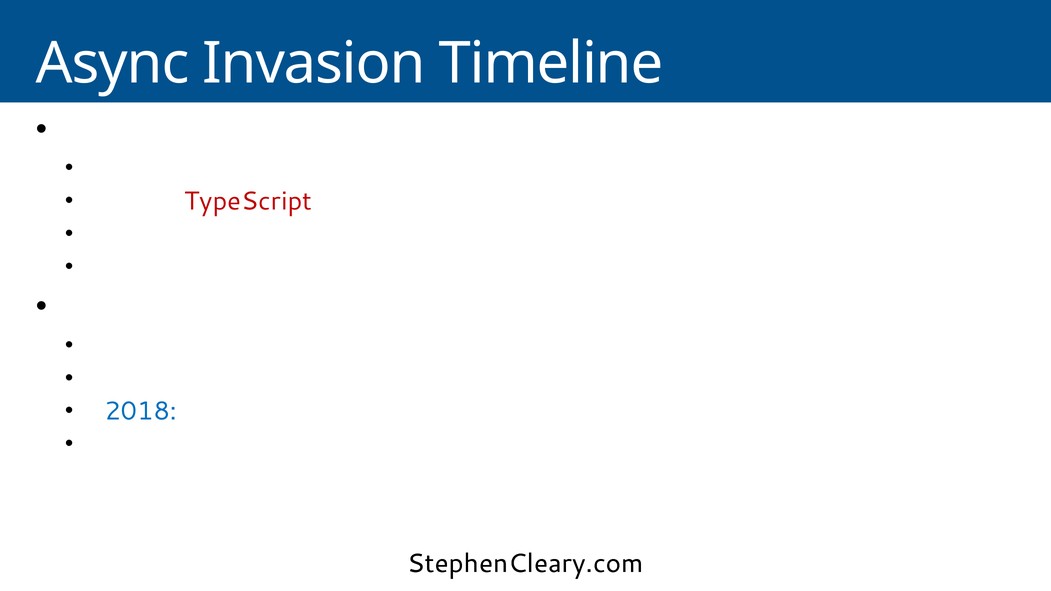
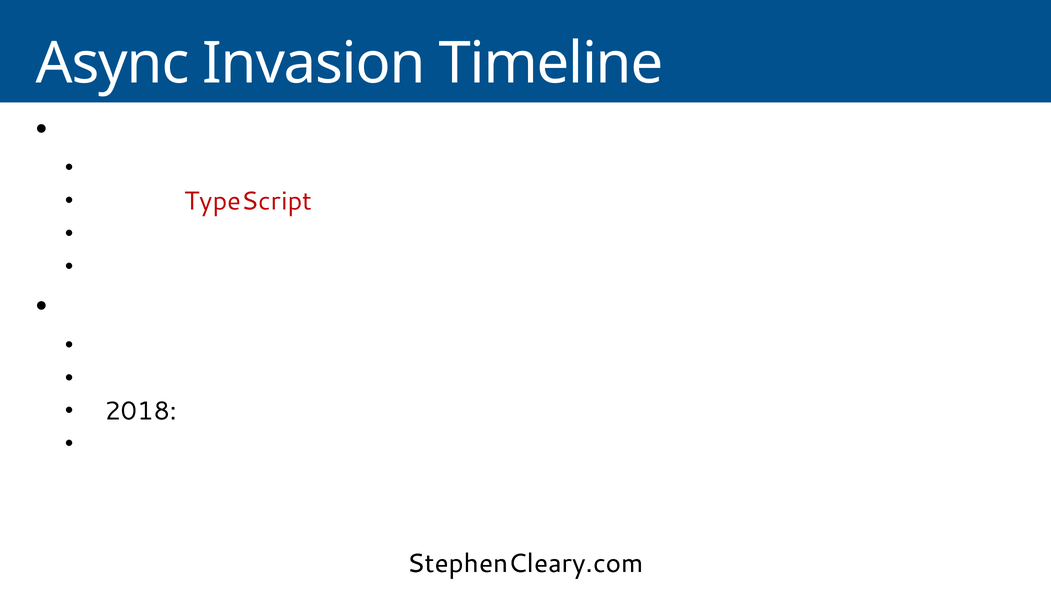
2018 colour: blue -> black
